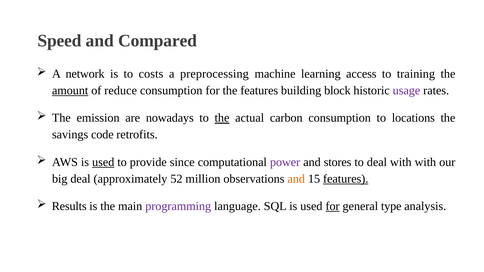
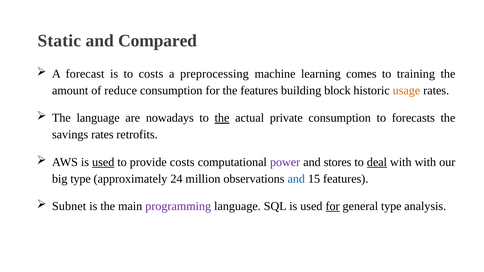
Speed: Speed -> Static
network: network -> forecast
access: access -> comes
amount underline: present -> none
usage colour: purple -> orange
The emission: emission -> language
carbon: carbon -> private
locations: locations -> forecasts
savings code: code -> rates
provide since: since -> costs
deal at (377, 162) underline: none -> present
big deal: deal -> type
52: 52 -> 24
and at (296, 179) colour: orange -> blue
features at (346, 179) underline: present -> none
Results: Results -> Subnet
